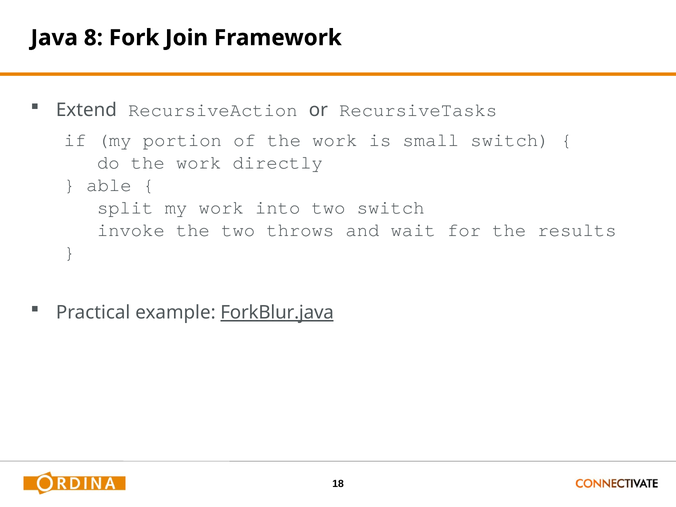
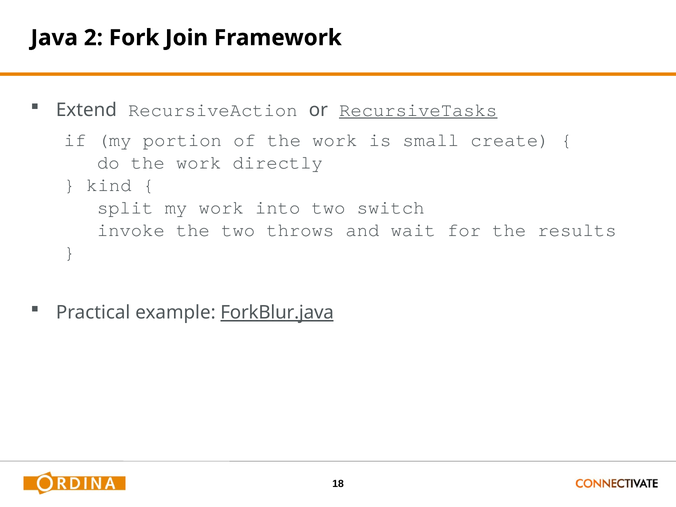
8: 8 -> 2
RecursiveTasks underline: none -> present
small switch: switch -> create
able: able -> kind
